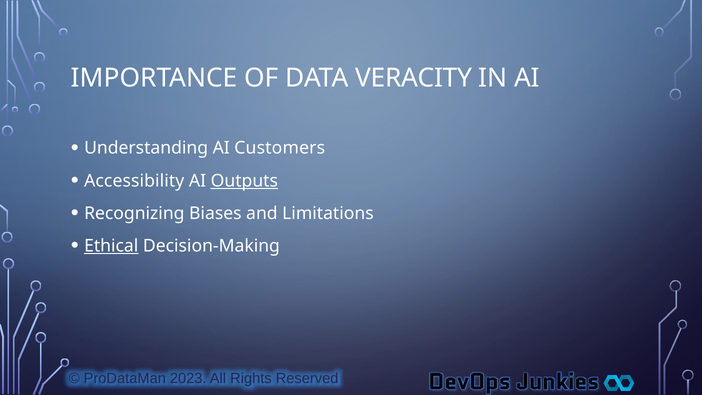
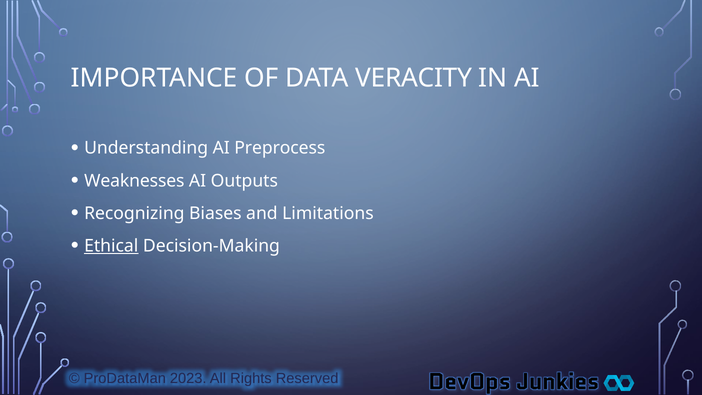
Customers: Customers -> Preprocess
Accessibility: Accessibility -> Weaknesses
Outputs underline: present -> none
